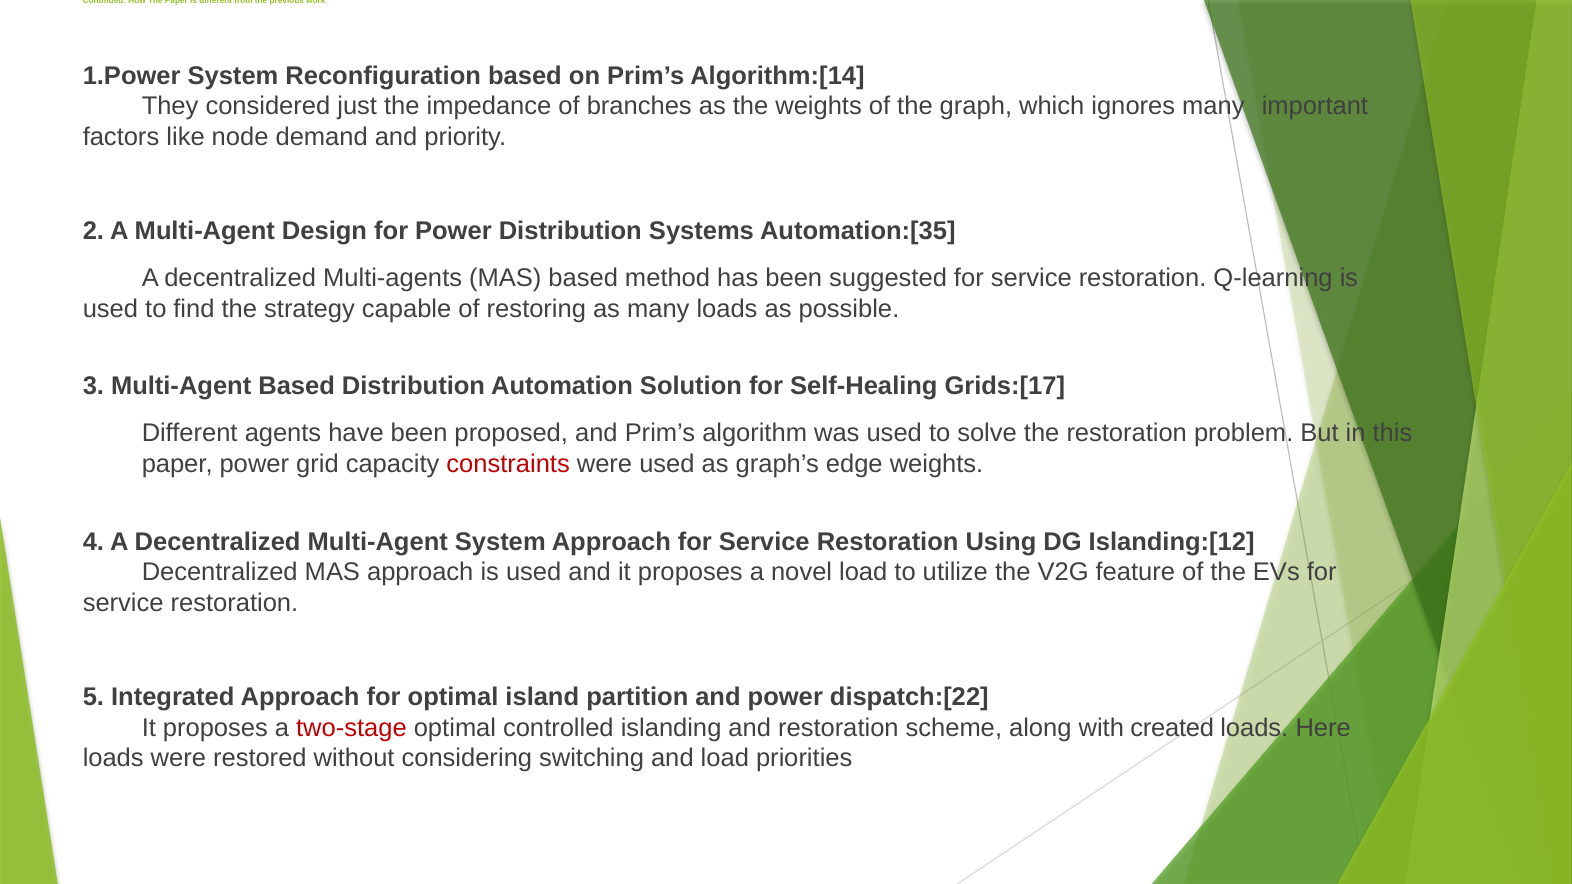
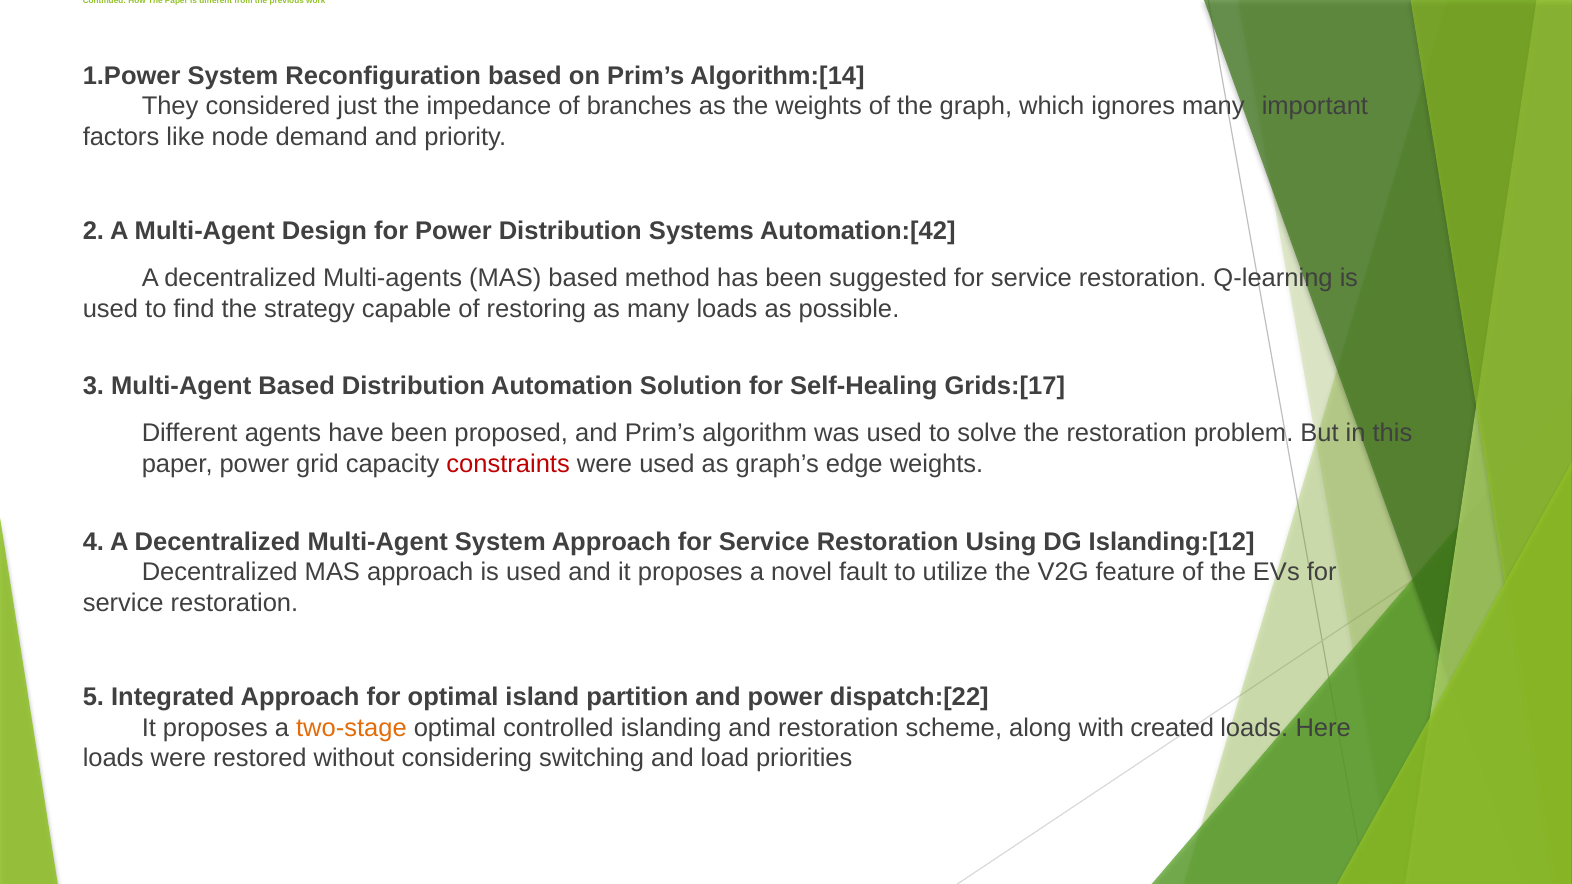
Automation:[35: Automation:[35 -> Automation:[42
novel load: load -> fault
two-stage colour: red -> orange
